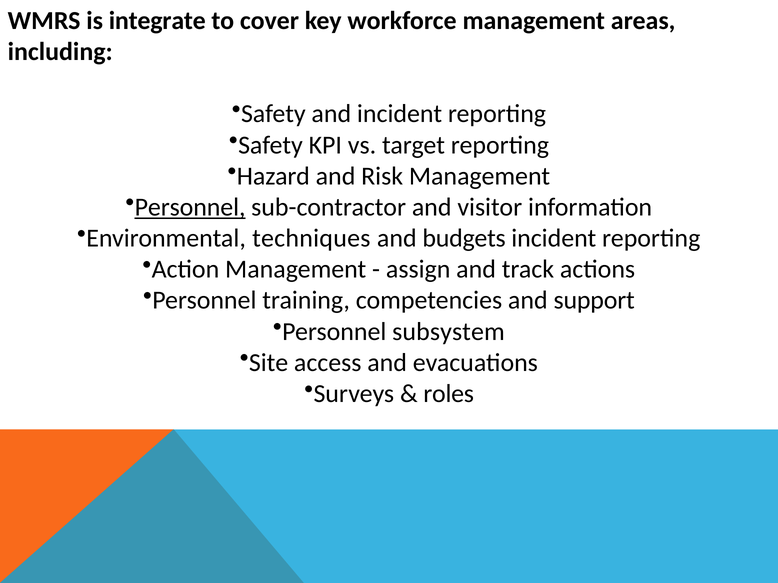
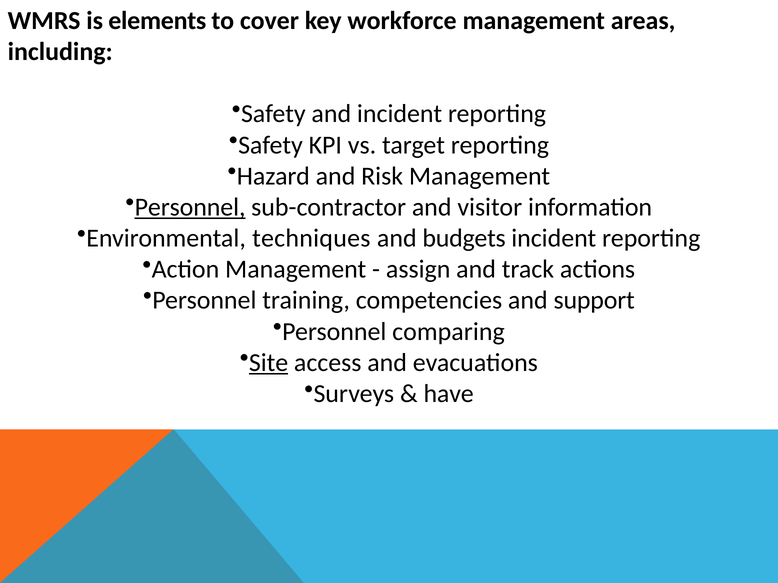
integrate: integrate -> elements
subsystem: subsystem -> comparing
Site underline: none -> present
roles: roles -> have
